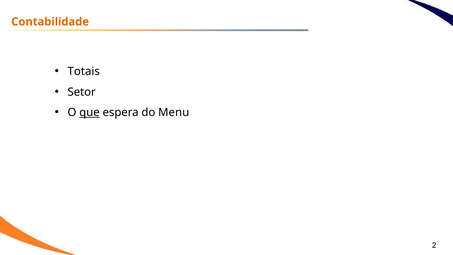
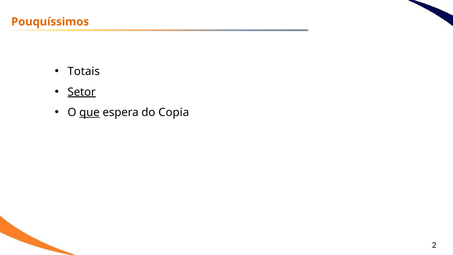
Contabilidade: Contabilidade -> Pouquíssimos
Setor underline: none -> present
Menu: Menu -> Copia
